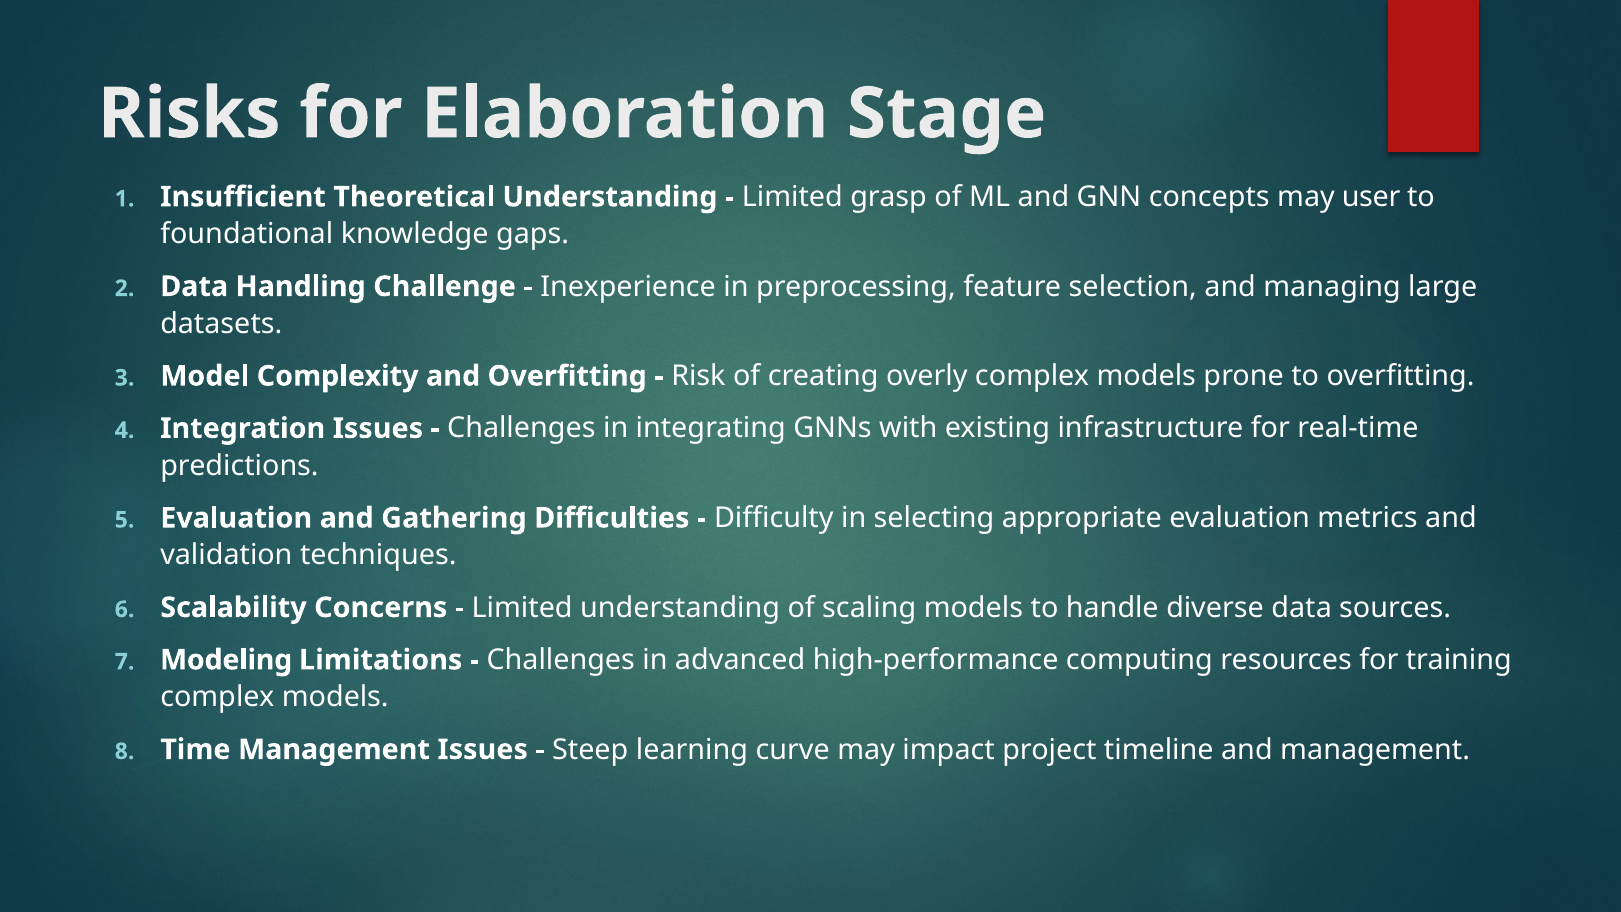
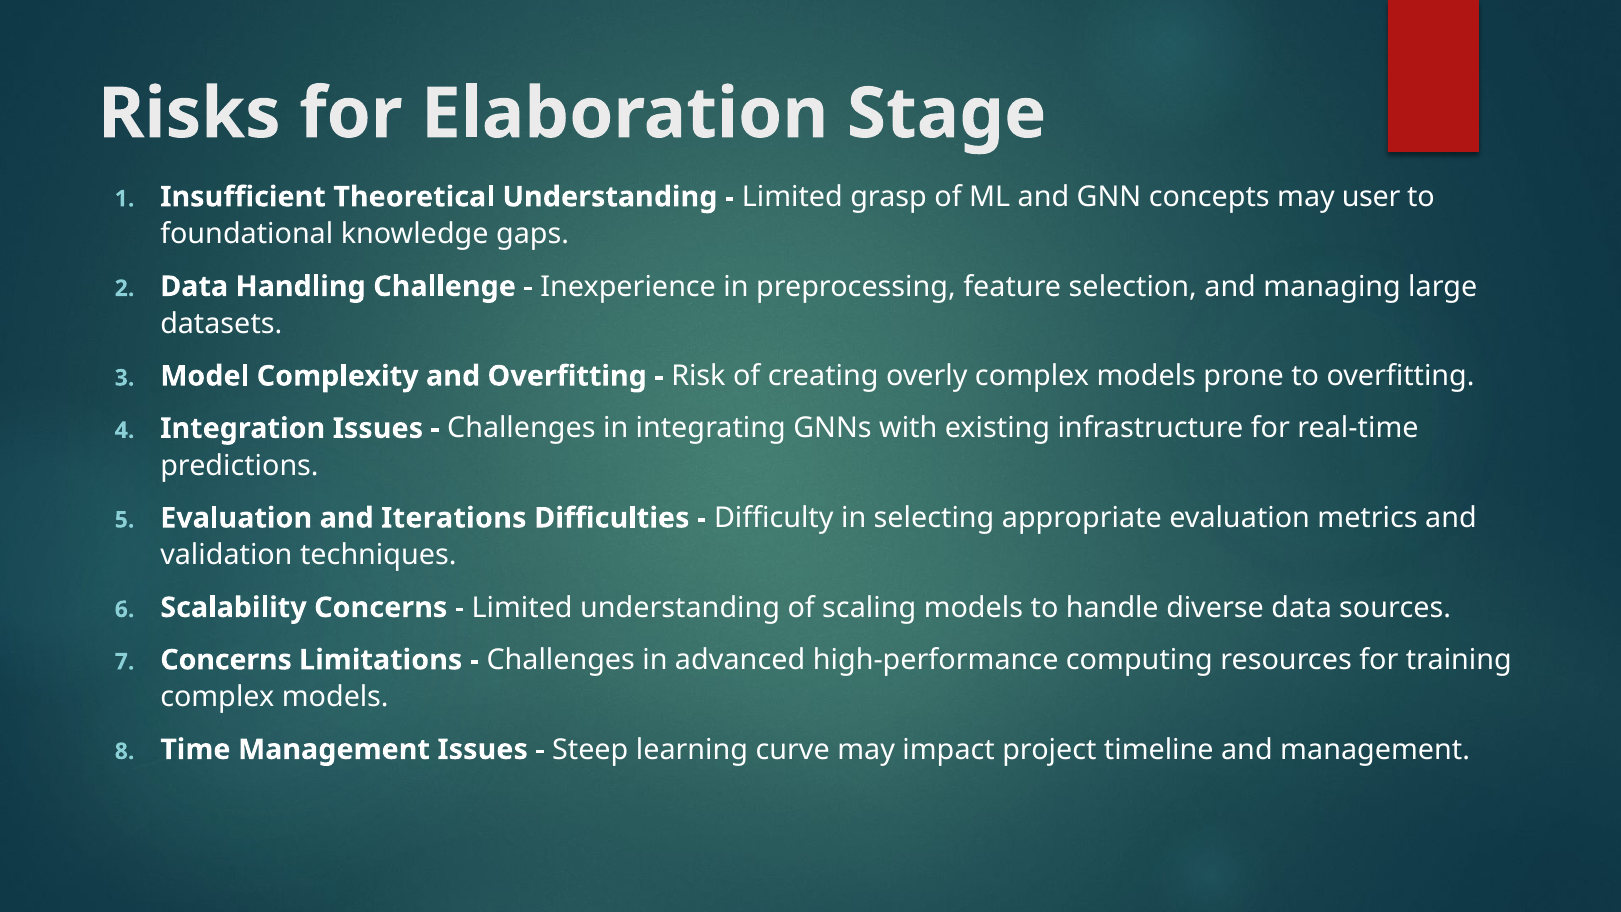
Gathering: Gathering -> Iterations
Modeling at (226, 660): Modeling -> Concerns
